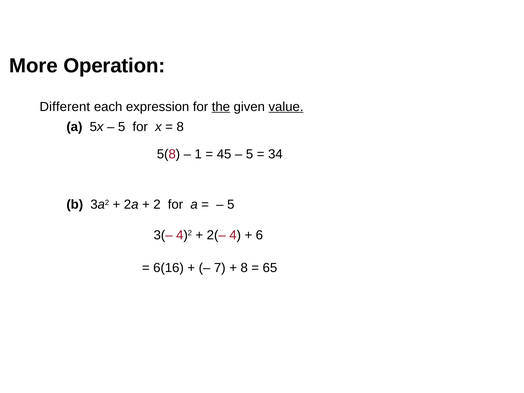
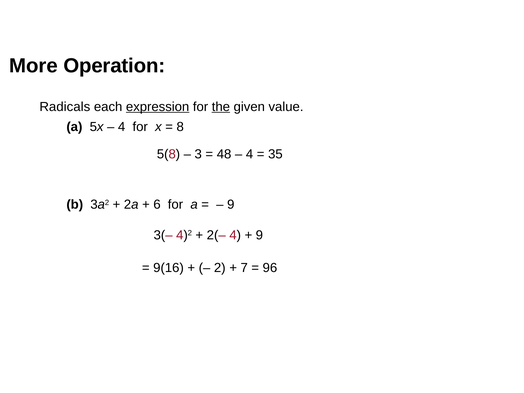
Different: Different -> Radicals
expression underline: none -> present
value underline: present -> none
5 at (122, 127): 5 -> 4
1: 1 -> 3
45: 45 -> 48
5 at (250, 154): 5 -> 4
34: 34 -> 35
2: 2 -> 6
5 at (231, 205): 5 -> 9
6 at (259, 235): 6 -> 9
6(16: 6(16 -> 9(16
7: 7 -> 2
8 at (244, 268): 8 -> 7
65: 65 -> 96
